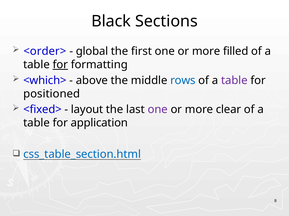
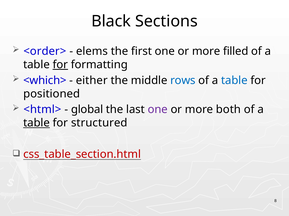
global: global -> elems
above: above -> either
table at (234, 81) colour: purple -> blue
<fixed>: <fixed> -> <html>
layout: layout -> global
clear: clear -> both
table at (37, 123) underline: none -> present
application: application -> structured
css_table_section.html colour: blue -> red
